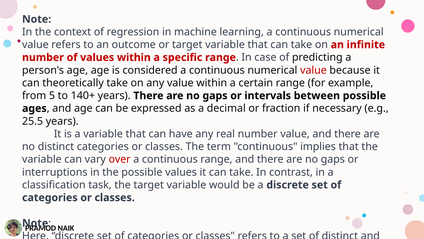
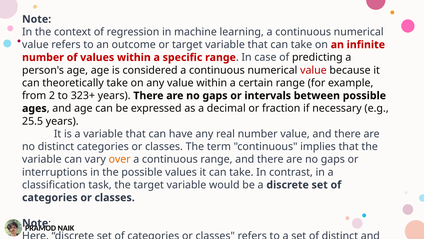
5: 5 -> 2
140+: 140+ -> 323+
over colour: red -> orange
